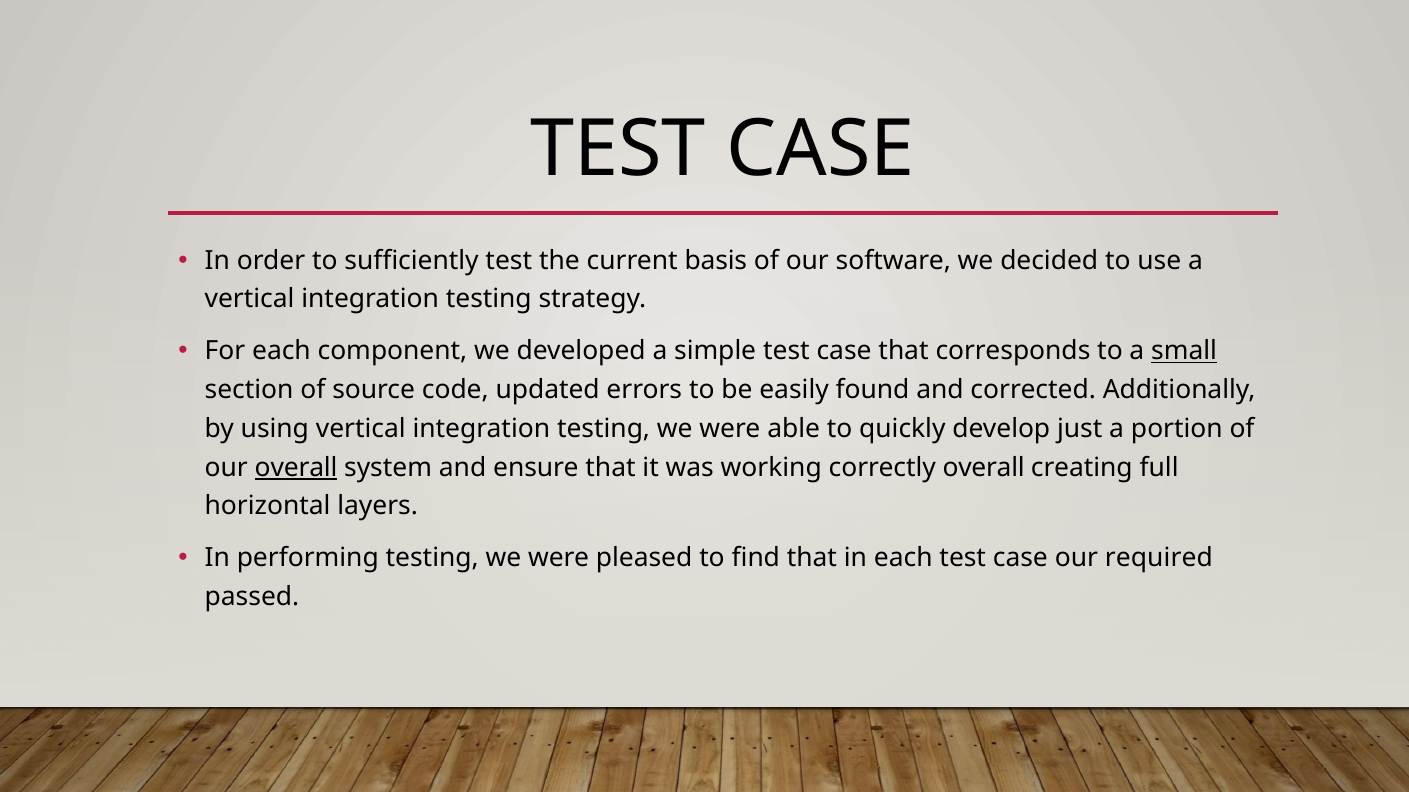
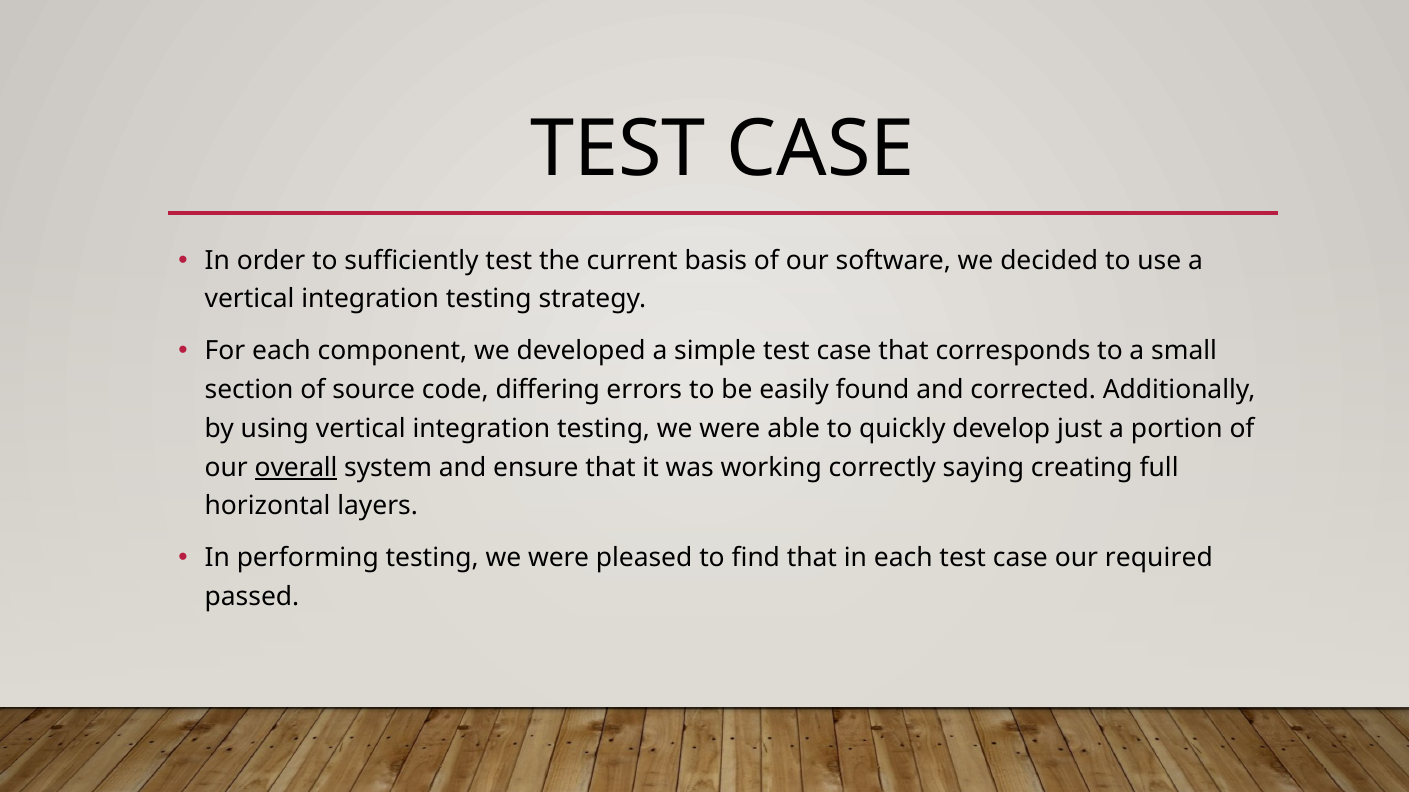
small underline: present -> none
updated: updated -> differing
correctly overall: overall -> saying
